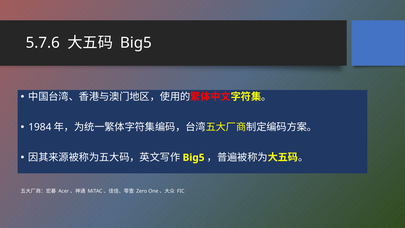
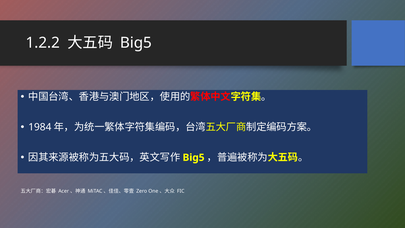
5.7.6: 5.7.6 -> 1.2.2
